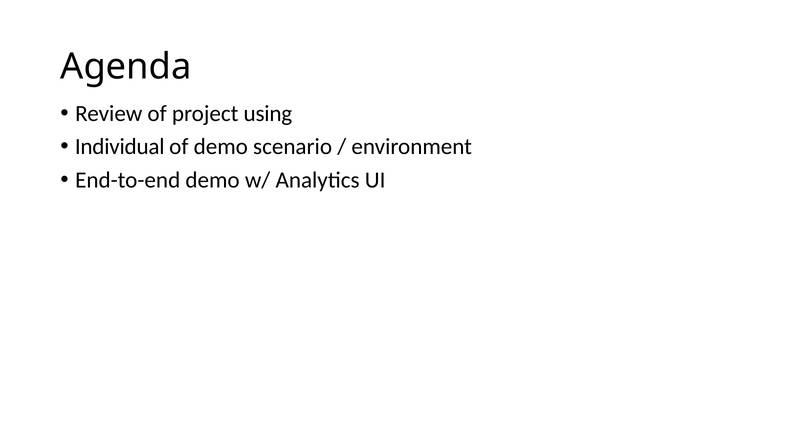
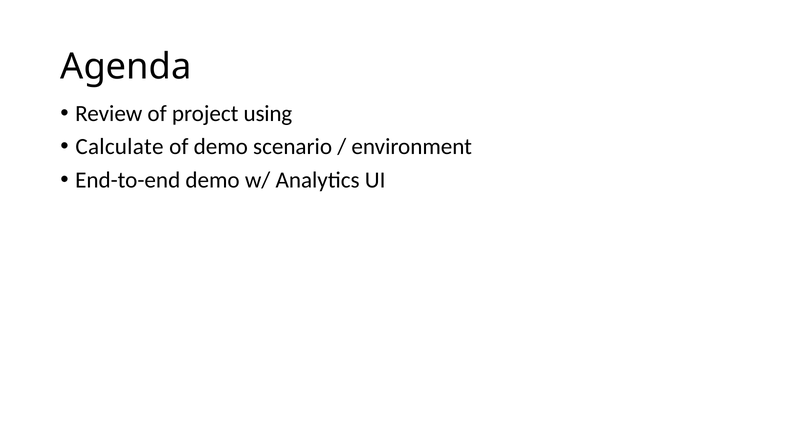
Individual: Individual -> Calculate
